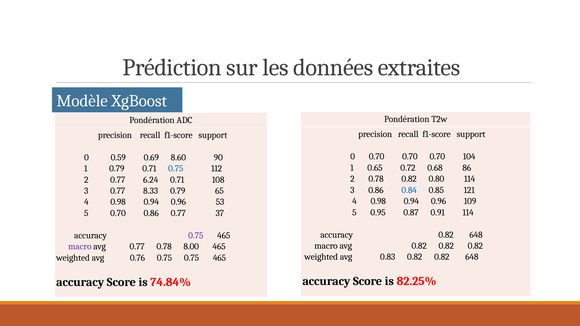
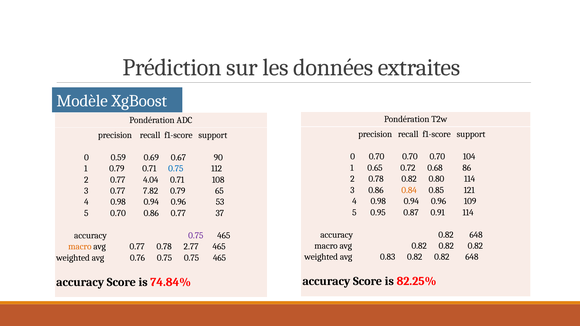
8.60: 8.60 -> 0.67
6.24: 6.24 -> 4.04
0.84 colour: blue -> orange
8.33: 8.33 -> 7.82
macro at (80, 247) colour: purple -> orange
8.00: 8.00 -> 2.77
